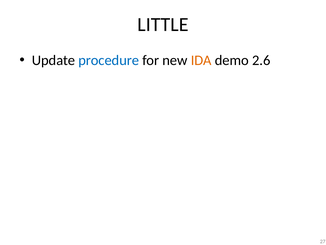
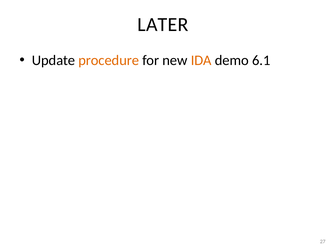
LITTLE: LITTLE -> LATER
procedure colour: blue -> orange
2.6: 2.6 -> 6.1
